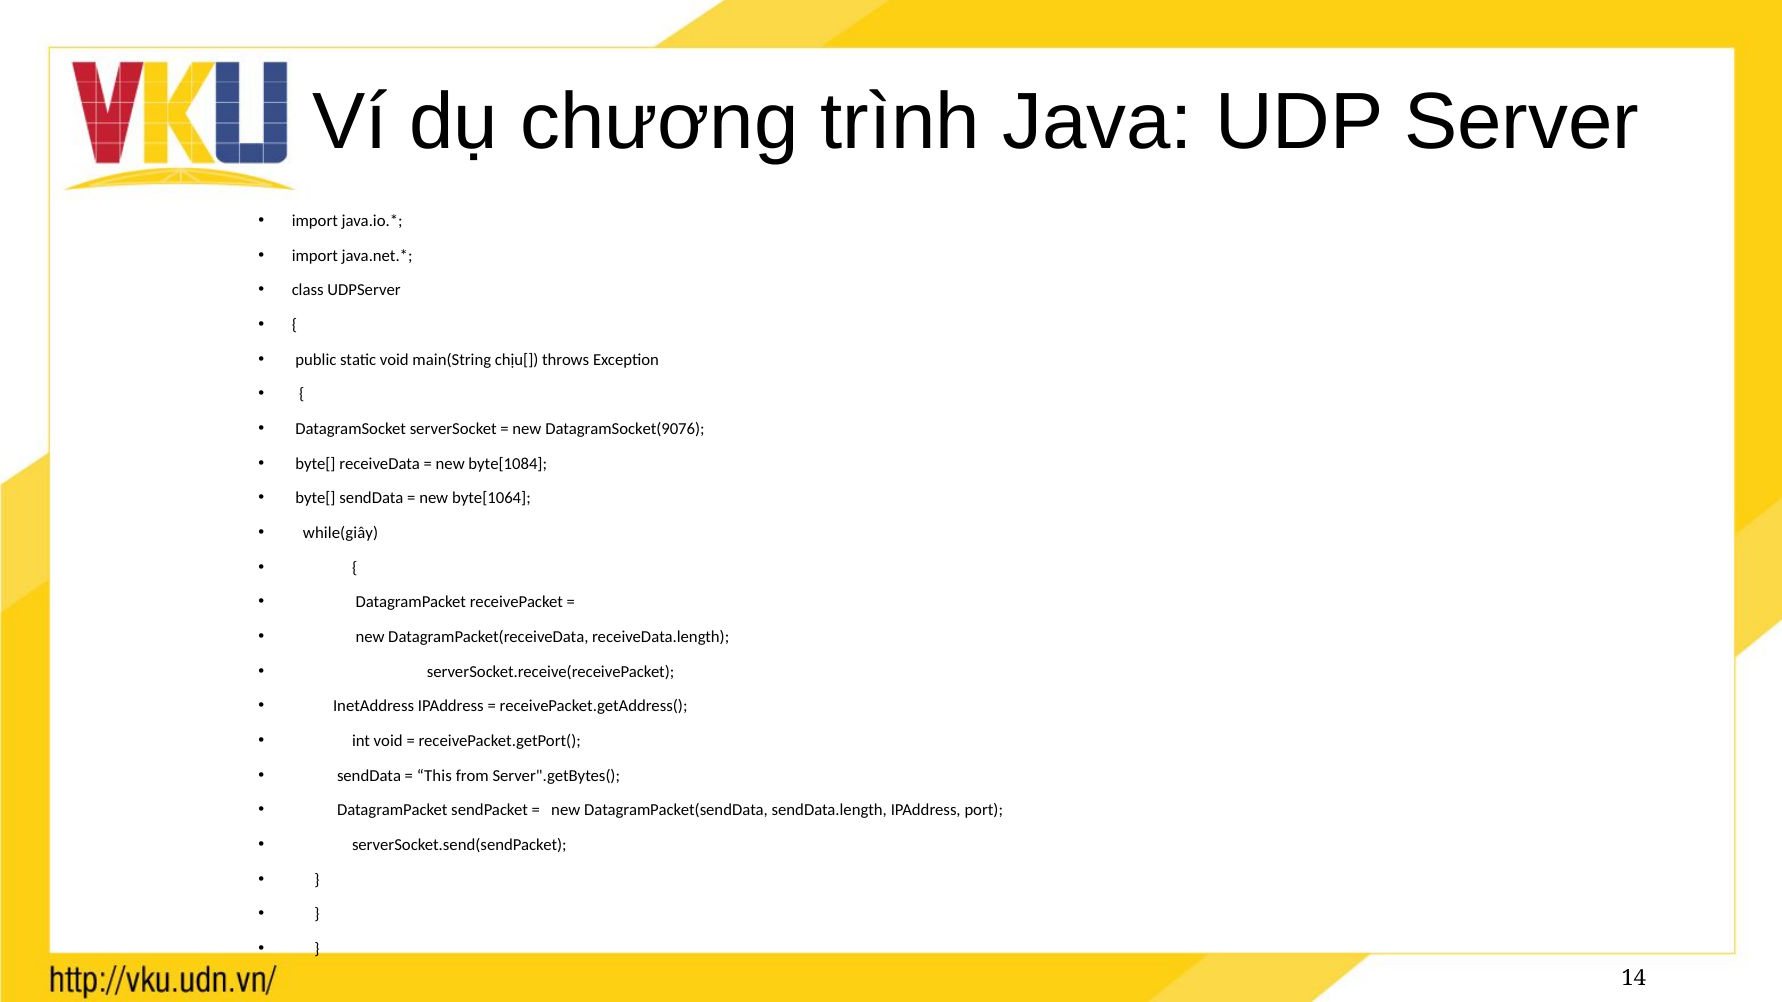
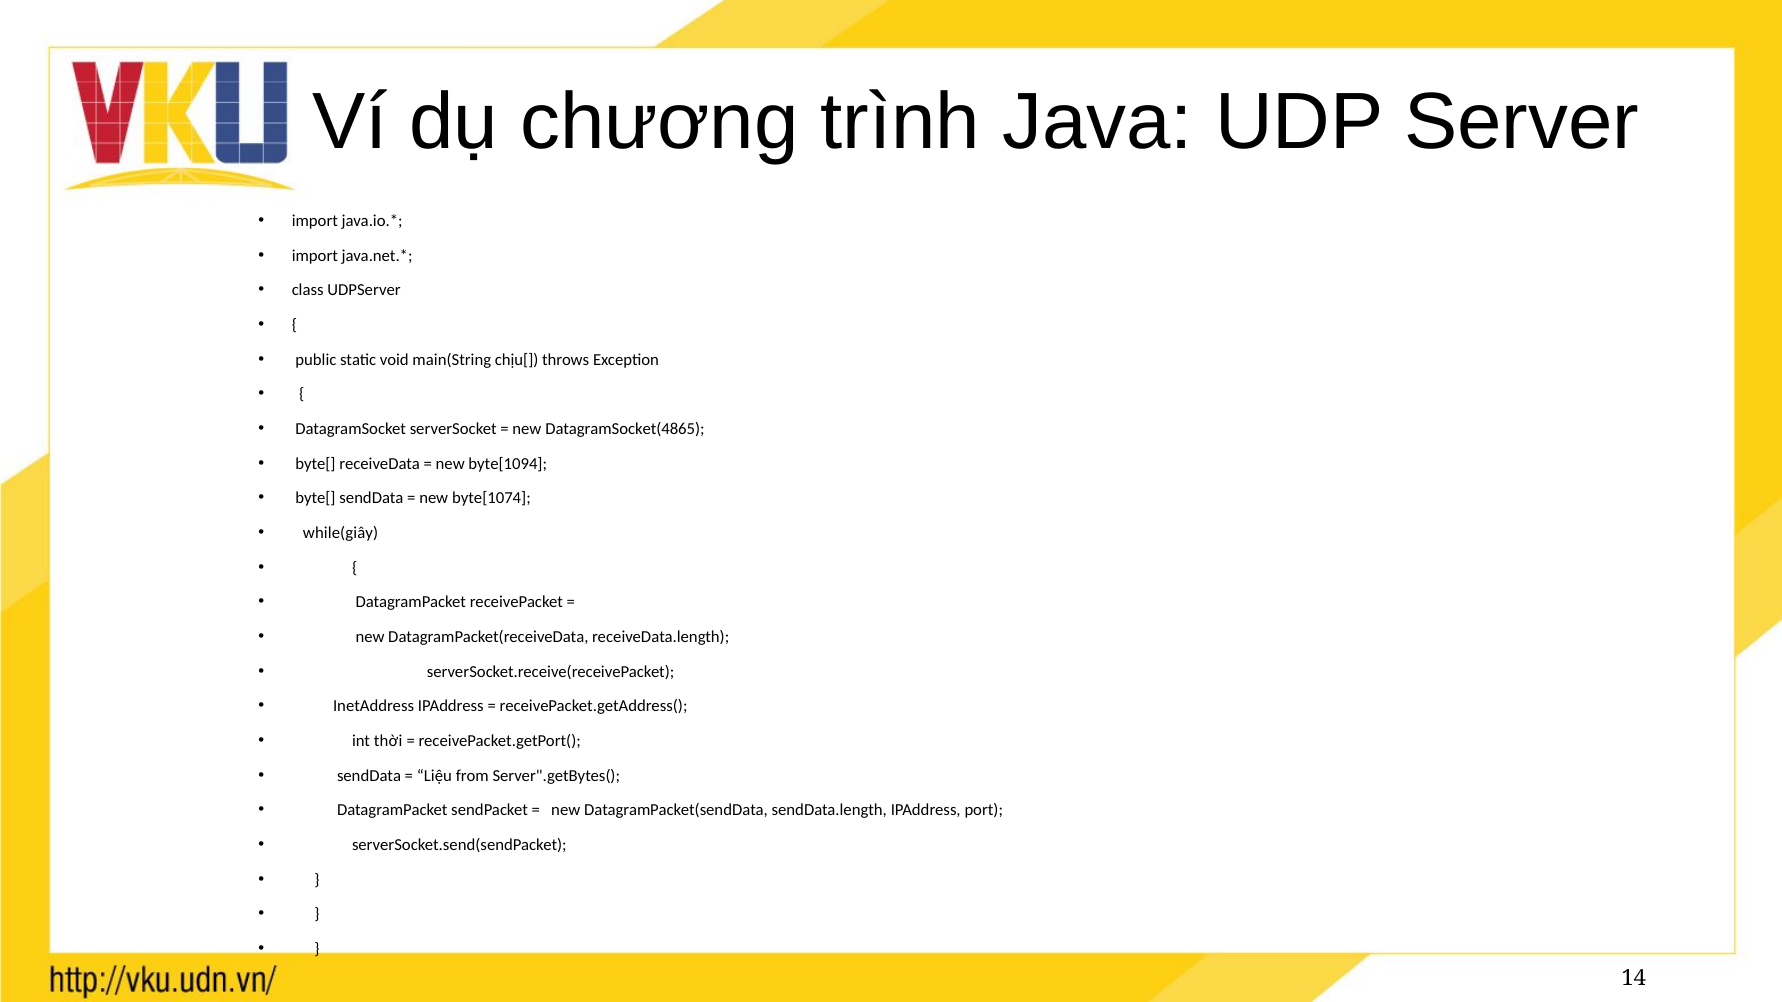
DatagramSocket(9076: DatagramSocket(9076 -> DatagramSocket(4865
byte[1084: byte[1084 -> byte[1094
byte[1064: byte[1064 -> byte[1074
int void: void -> thời
This: This -> Liệu
